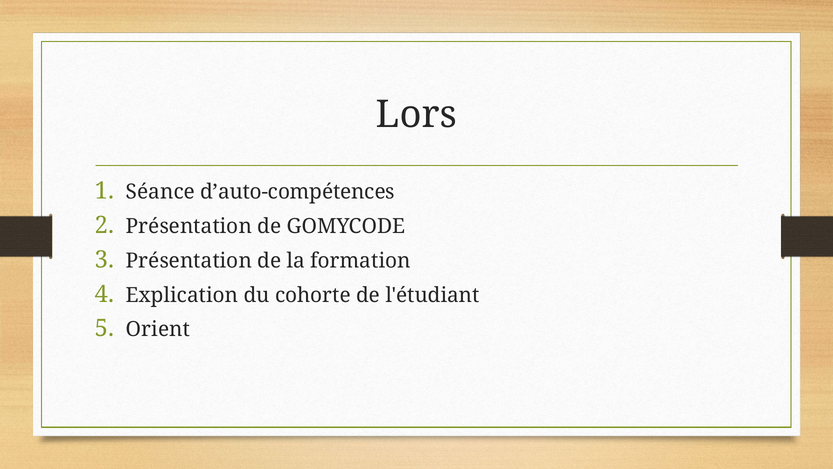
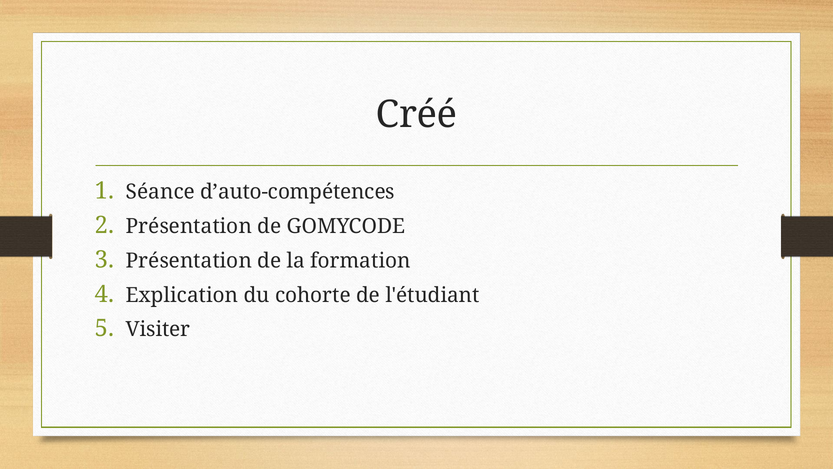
Lors: Lors -> Créé
Orient: Orient -> Visiter
